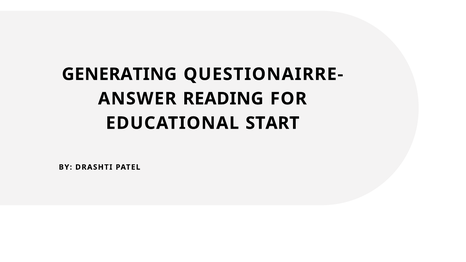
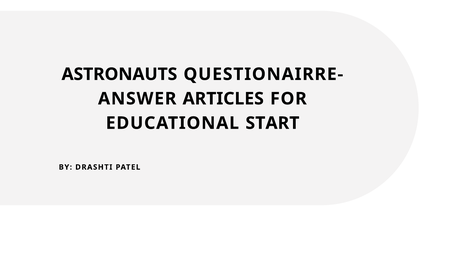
GENERATING: GENERATING -> ASTRONAUTS
READING: READING -> ARTICLES
